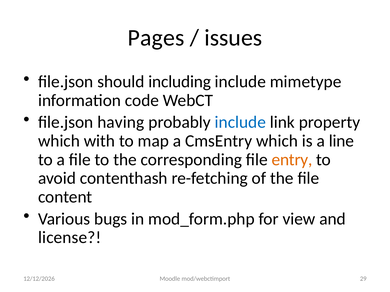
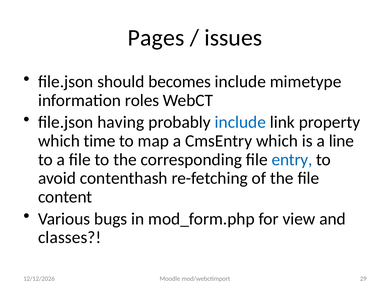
including: including -> becomes
code: code -> roles
with: with -> time
entry colour: orange -> blue
license: license -> classes
